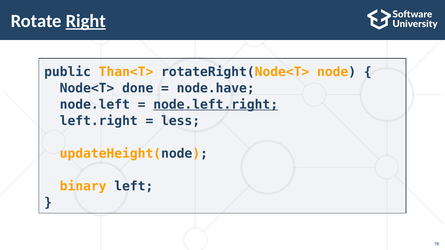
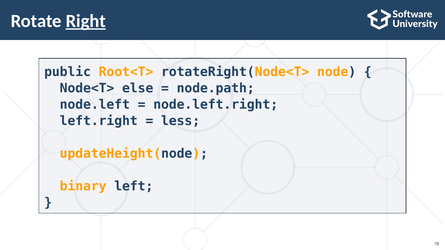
Than<T>: Than<T> -> Root<T>
done: done -> else
node.have: node.have -> node.path
node.left.right underline: present -> none
